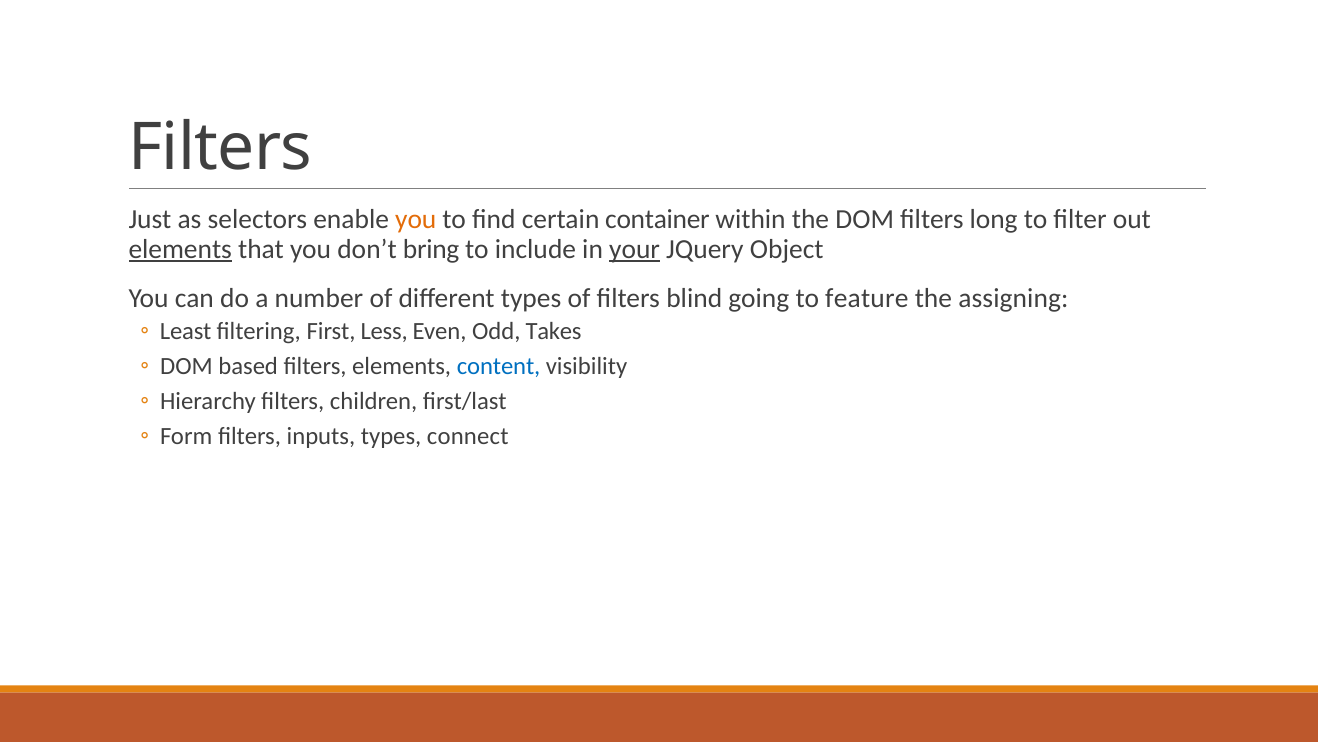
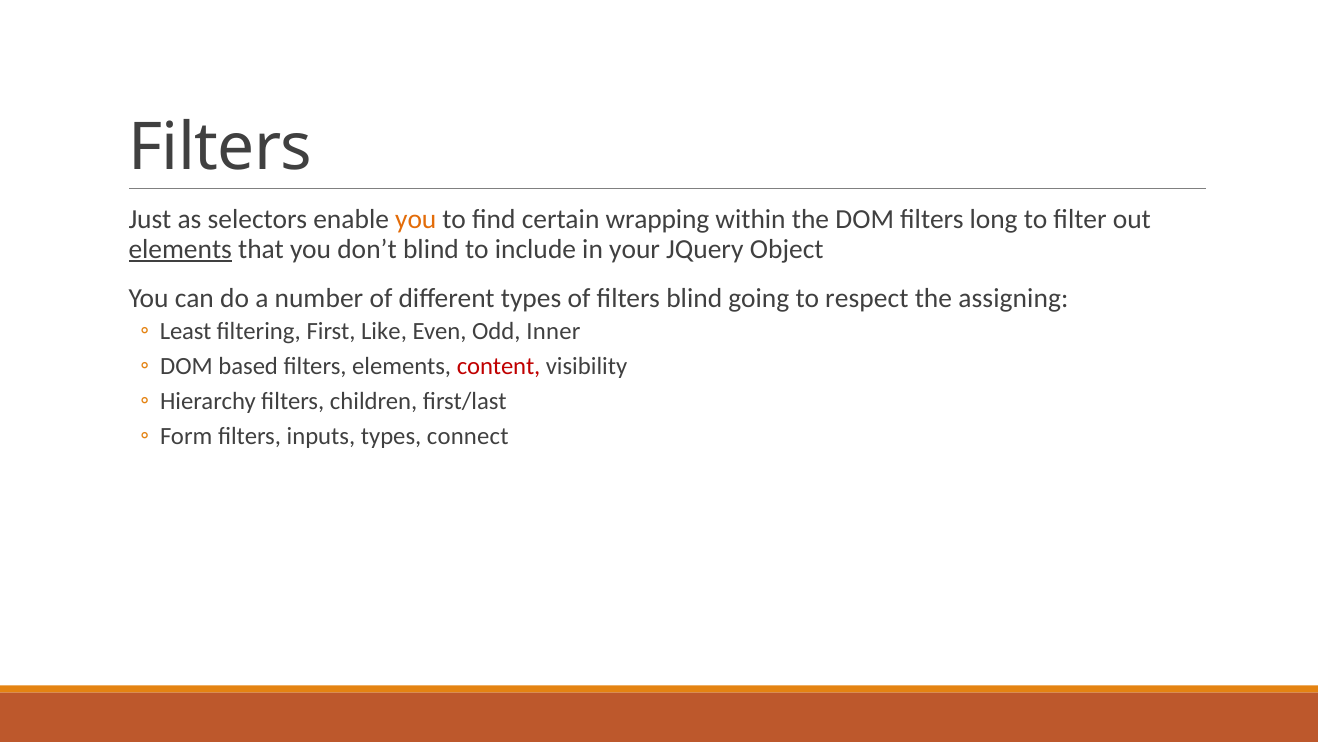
container: container -> wrapping
don’t bring: bring -> blind
your underline: present -> none
feature: feature -> respect
Less: Less -> Like
Takes: Takes -> Inner
content colour: blue -> red
